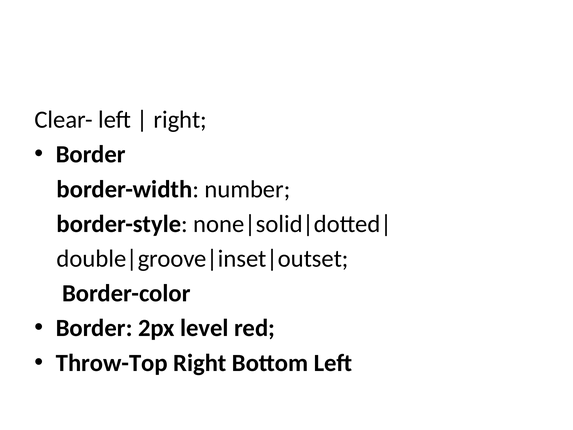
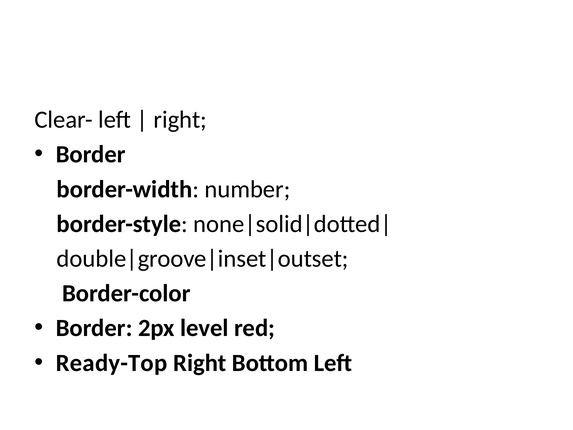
Throw-Top: Throw-Top -> Ready-Top
